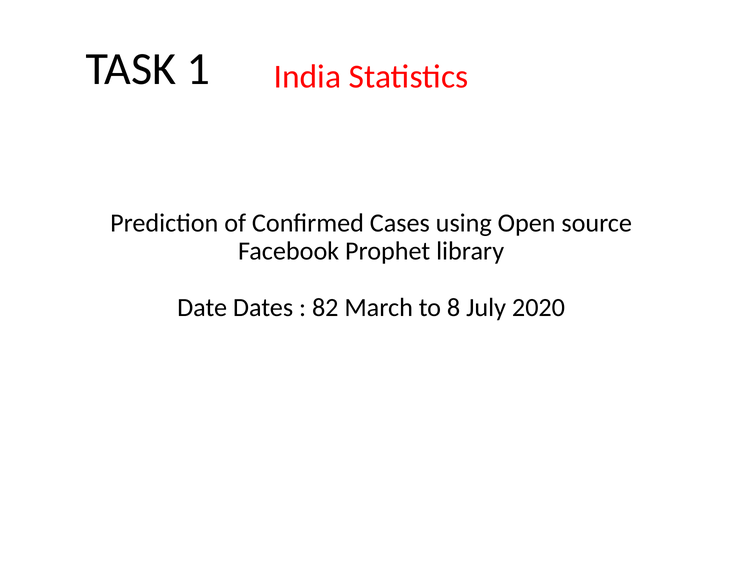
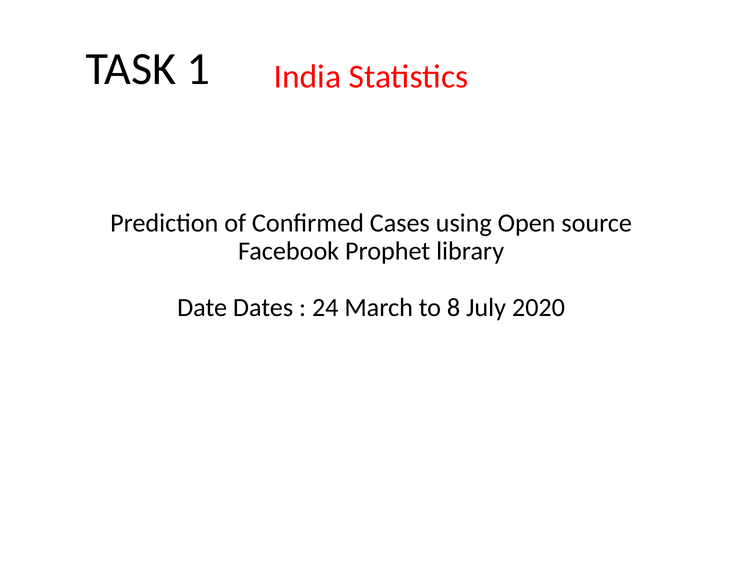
82: 82 -> 24
